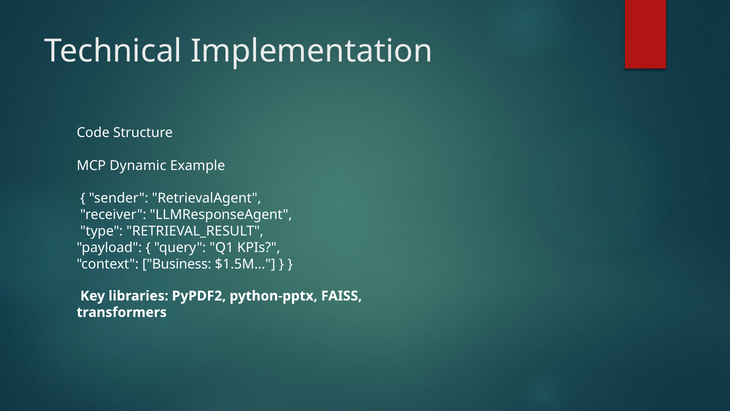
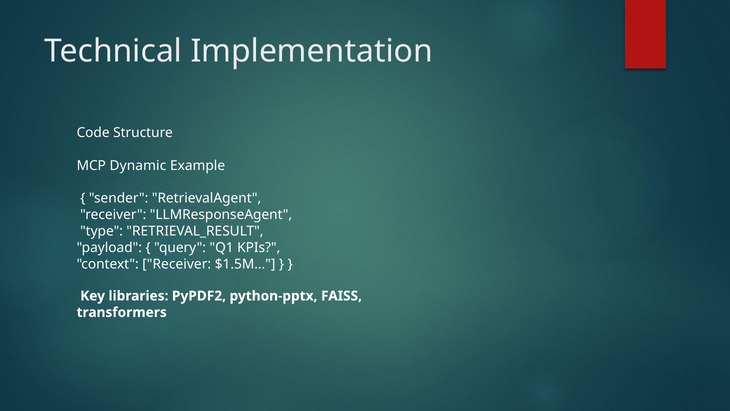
context Business: Business -> Receiver
